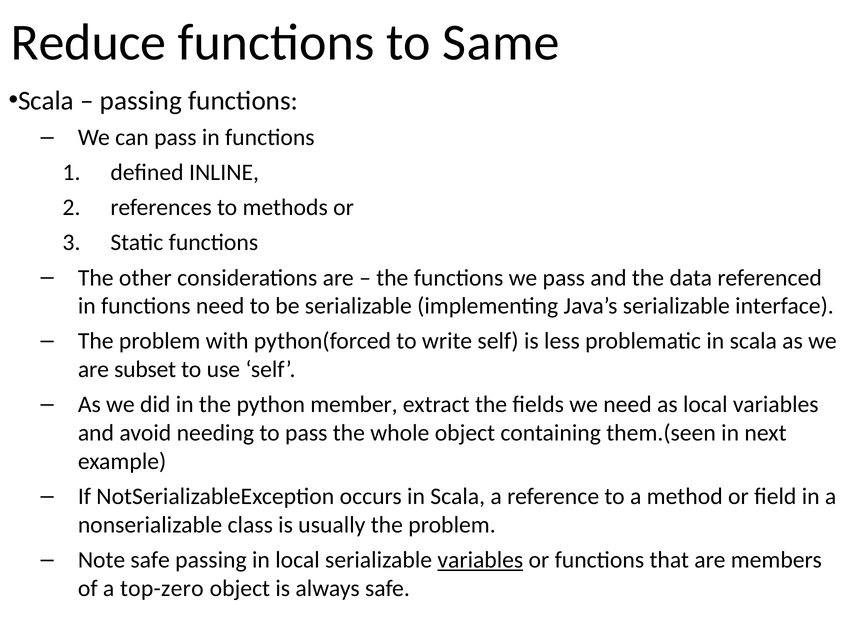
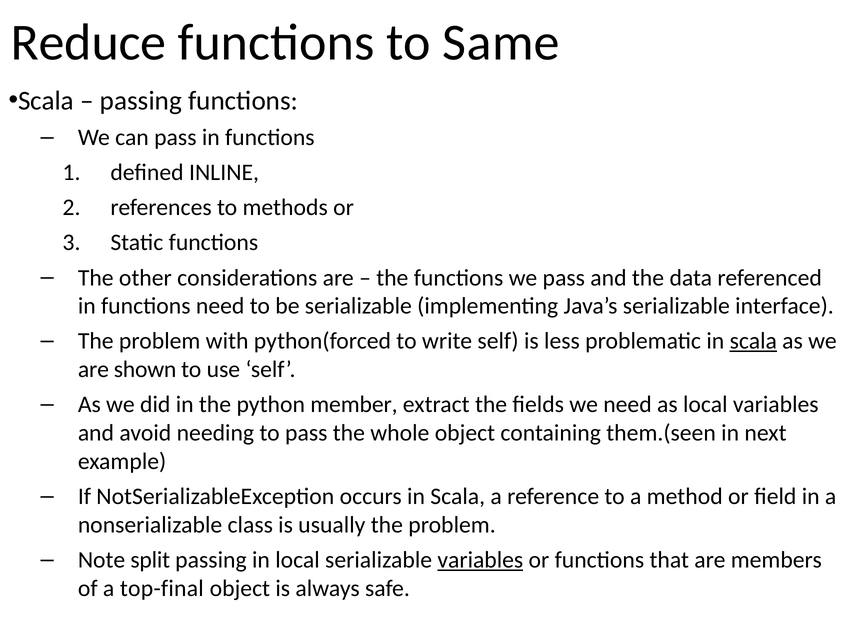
scala at (753, 341) underline: none -> present
subset: subset -> shown
Note safe: safe -> split
top-zero: top-zero -> top-final
